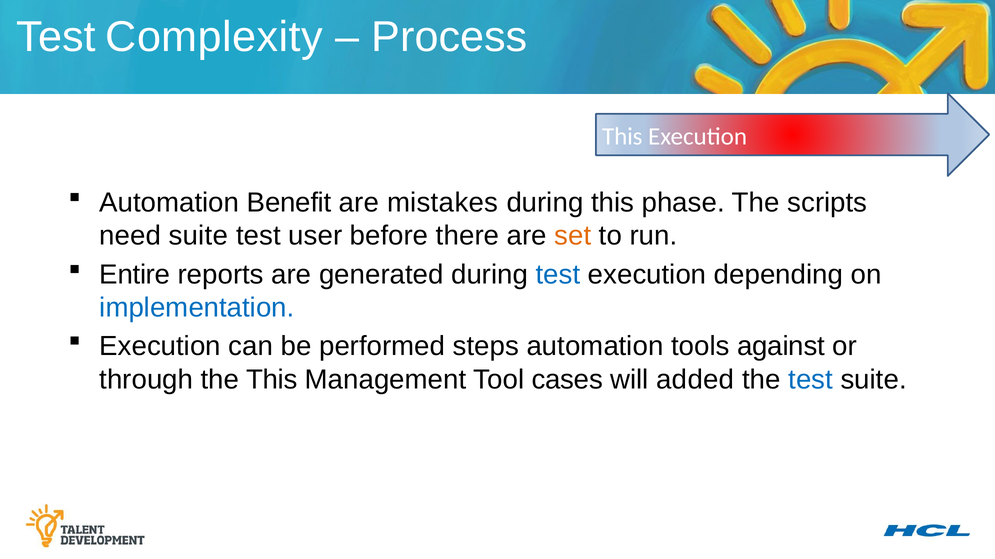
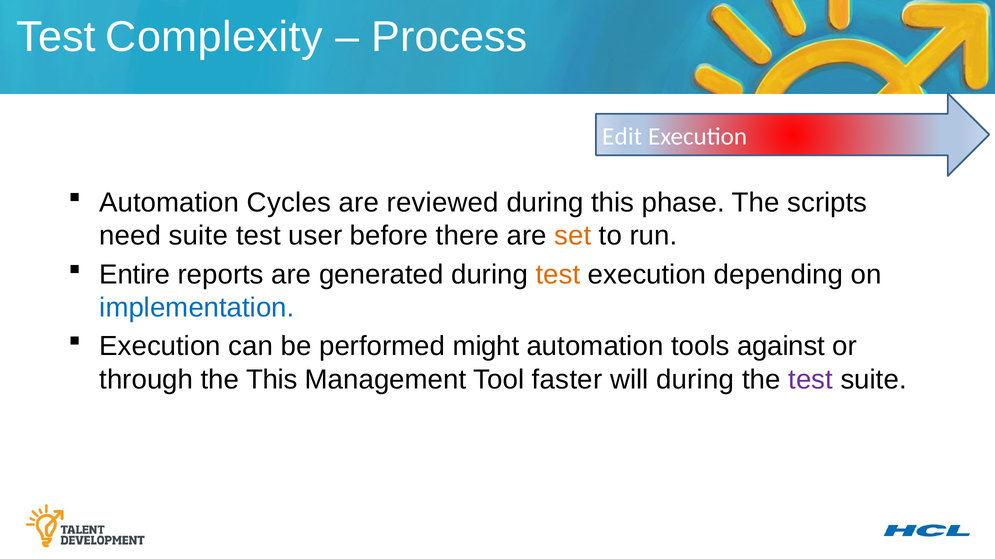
This at (622, 136): This -> Edit
Benefit: Benefit -> Cycles
mistakes: mistakes -> reviewed
test at (558, 275) colour: blue -> orange
steps: steps -> might
cases: cases -> faster
will added: added -> during
test at (811, 380) colour: blue -> purple
